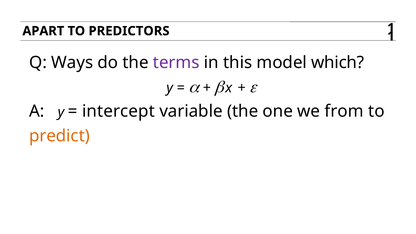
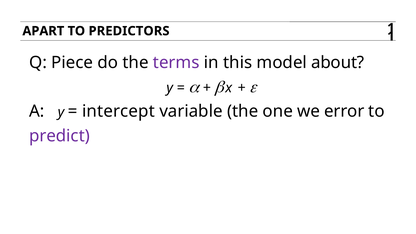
Ways: Ways -> Piece
which: which -> about
from: from -> error
predict colour: orange -> purple
